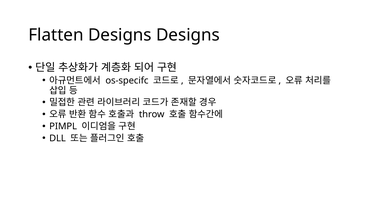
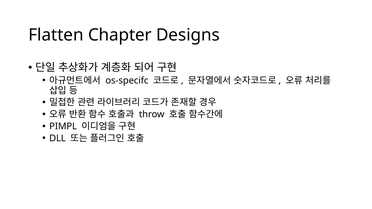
Flatten Designs: Designs -> Chapter
